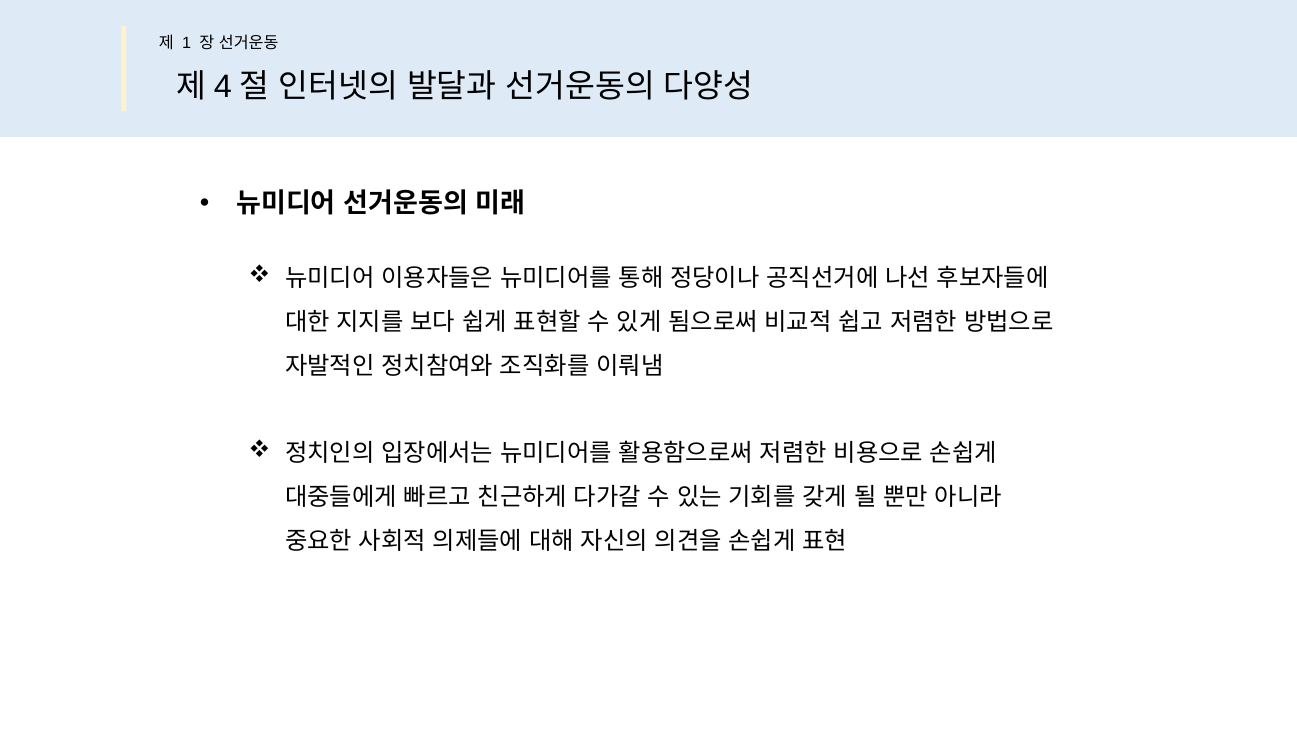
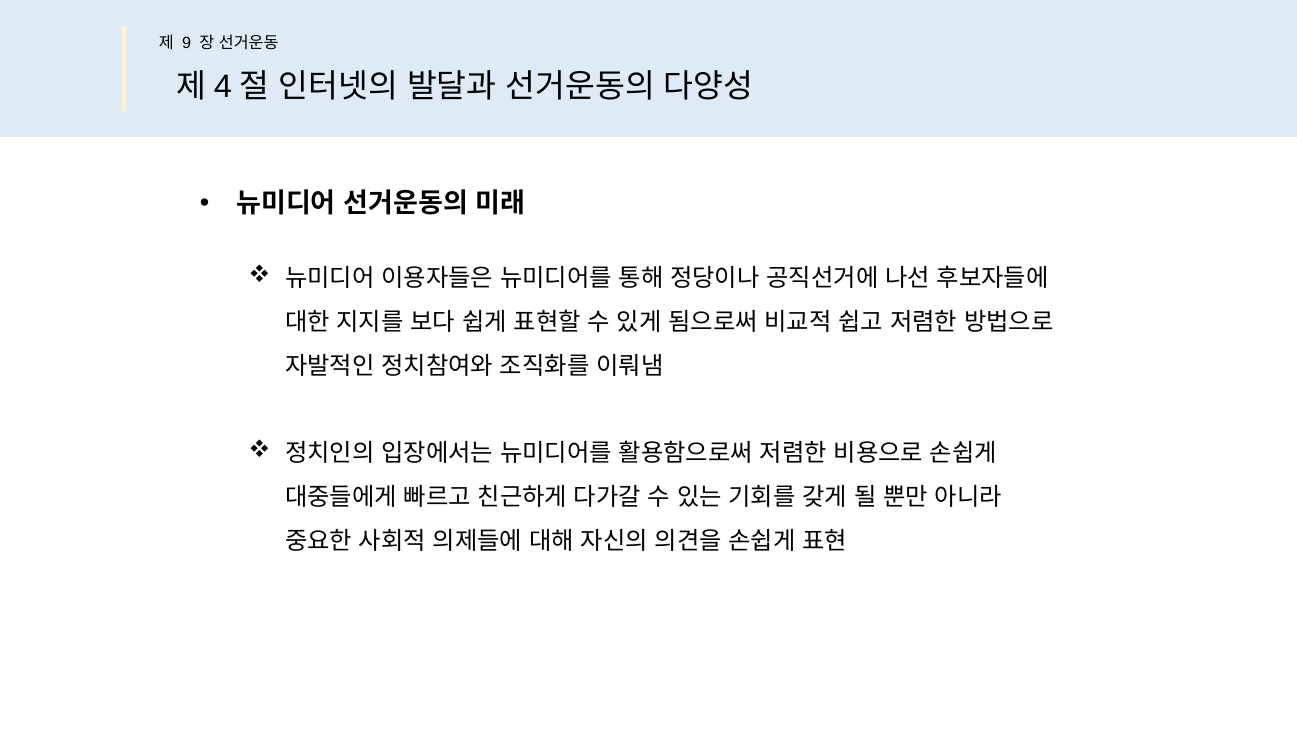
1: 1 -> 9
